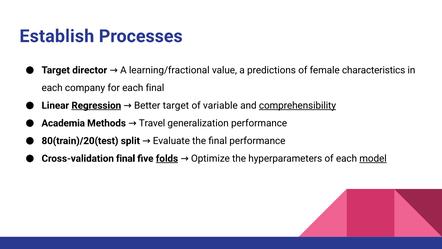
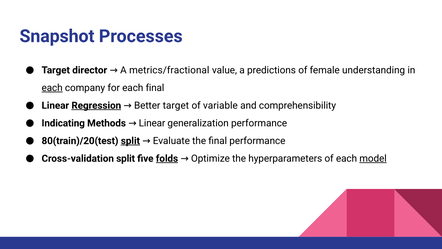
Establish: Establish -> Snapshot
learning/fractional: learning/fractional -> metrics/fractional
characteristics: characteristics -> understanding
each at (52, 88) underline: none -> present
comprehensibility underline: present -> none
Academia: Academia -> Indicating
Methods Travel: Travel -> Linear
split at (130, 141) underline: none -> present
Cross-validation final: final -> split
